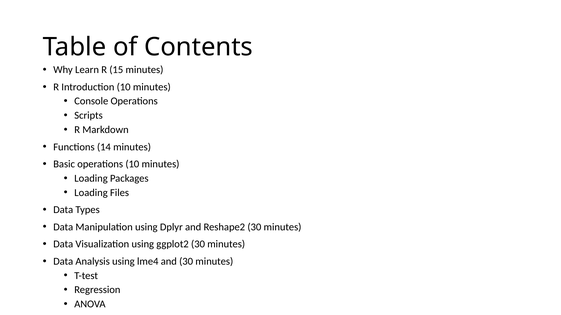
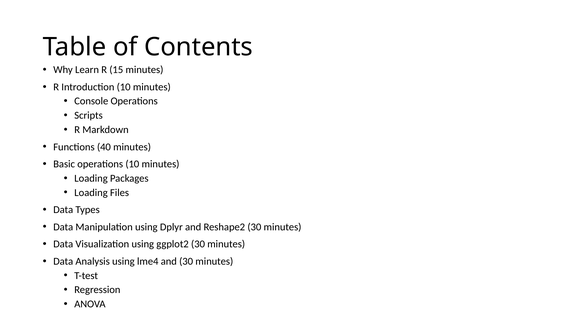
14: 14 -> 40
